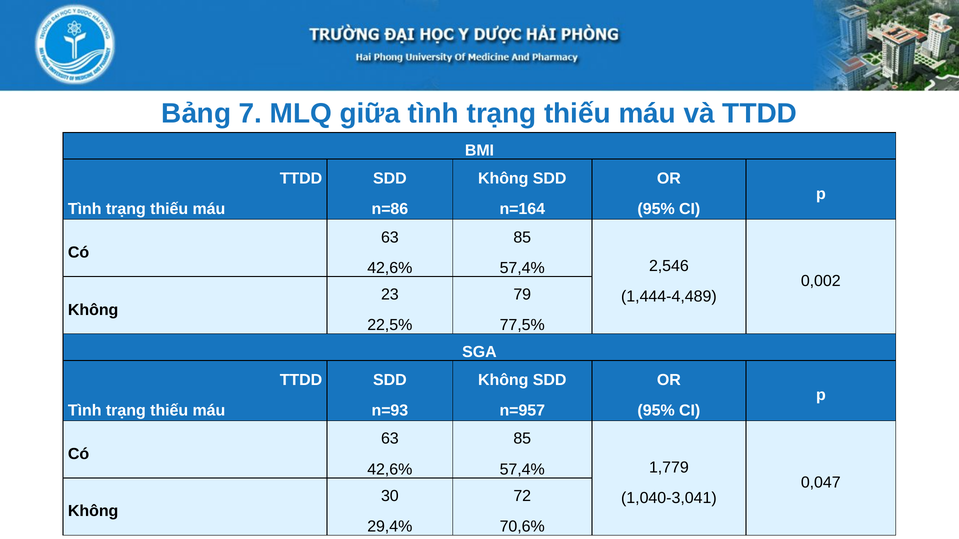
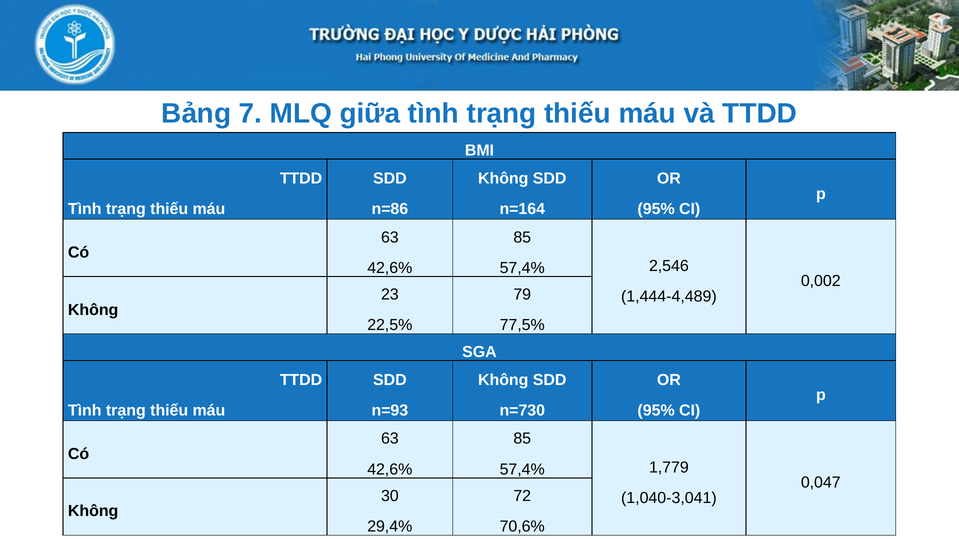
n=957: n=957 -> n=730
